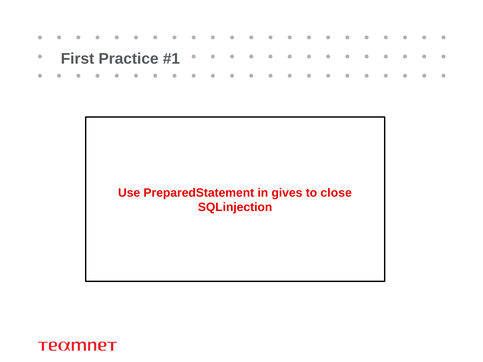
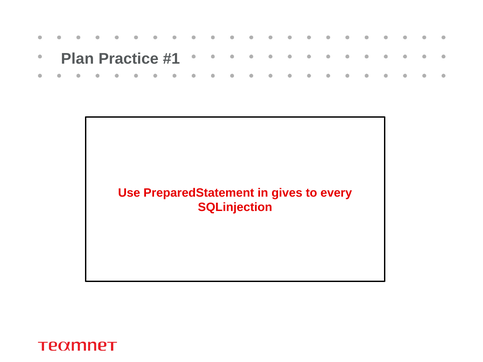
First: First -> Plan
close: close -> every
